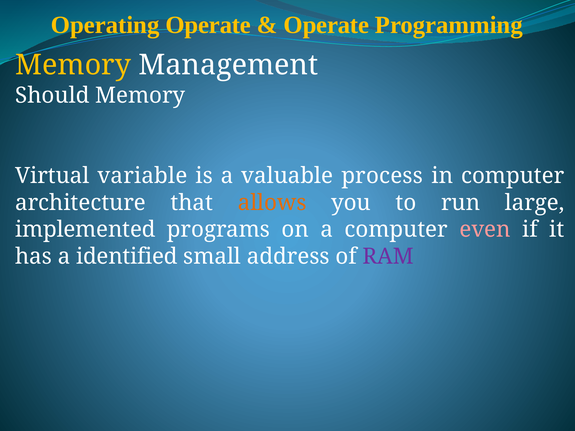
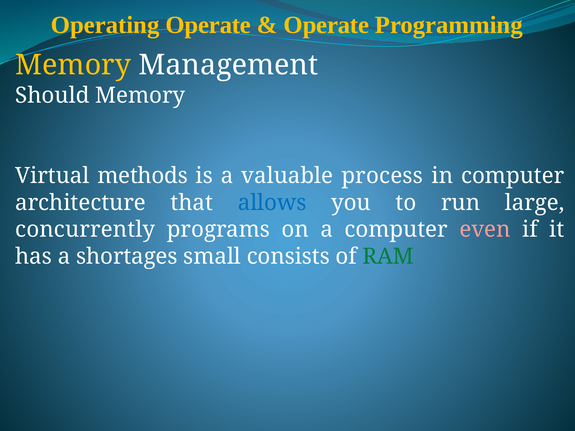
variable: variable -> methods
allows colour: orange -> blue
implemented: implemented -> concurrently
identified: identified -> shortages
address: address -> consists
RAM colour: purple -> green
